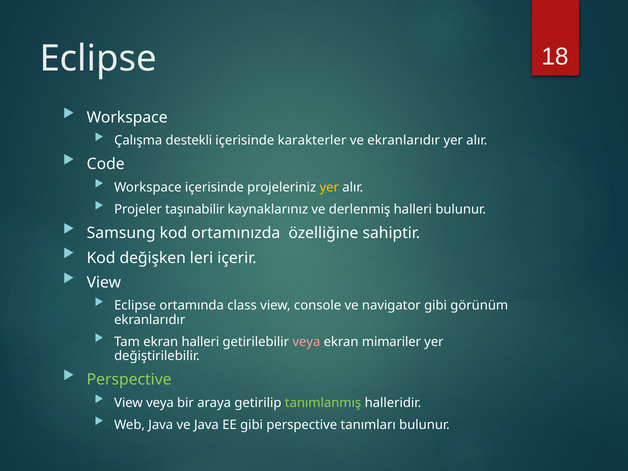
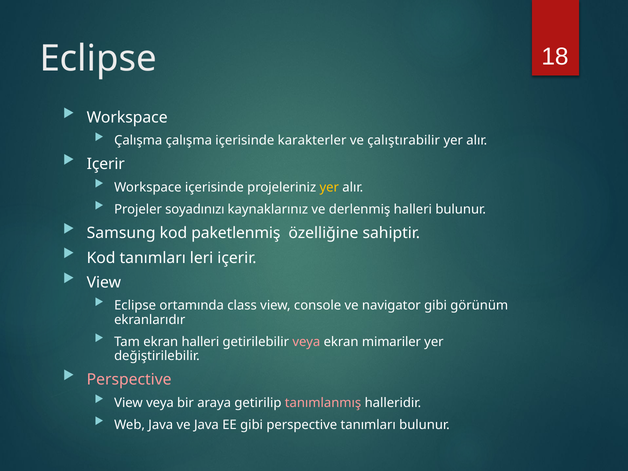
Çalışma destekli: destekli -> çalışma
ve ekranlarıdır: ekranlarıdır -> çalıştırabilir
Code at (106, 164): Code -> Içerir
taşınabilir: taşınabilir -> soyadınızı
ortamınızda: ortamınızda -> paketlenmiş
Kod değişken: değişken -> tanımları
Perspective at (129, 380) colour: light green -> pink
tanımlanmış colour: light green -> pink
